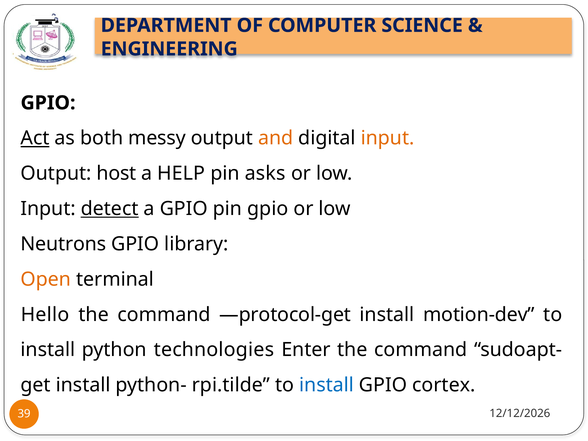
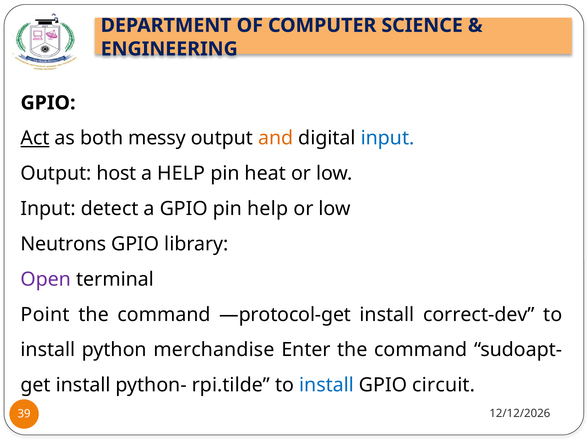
input at (388, 138) colour: orange -> blue
asks: asks -> heat
detect underline: present -> none
pin gpio: gpio -> help
Open colour: orange -> purple
Hello: Hello -> Point
motion-dev: motion-dev -> correct-dev
technologies: technologies -> merchandise
cortex: cortex -> circuit
